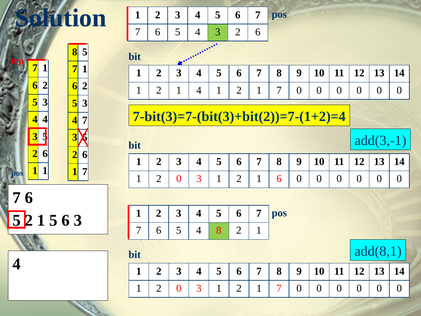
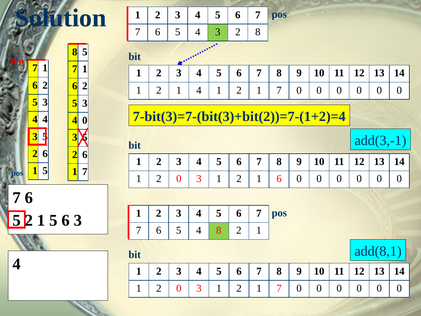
3 2 6: 6 -> 8
4 7: 7 -> 0
1 at (45, 171): 1 -> 5
